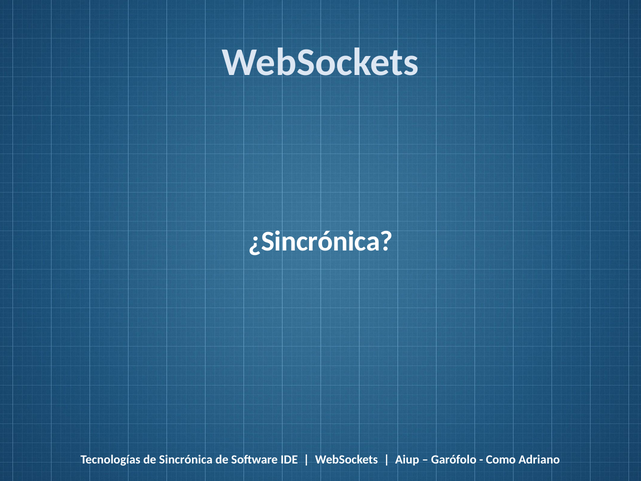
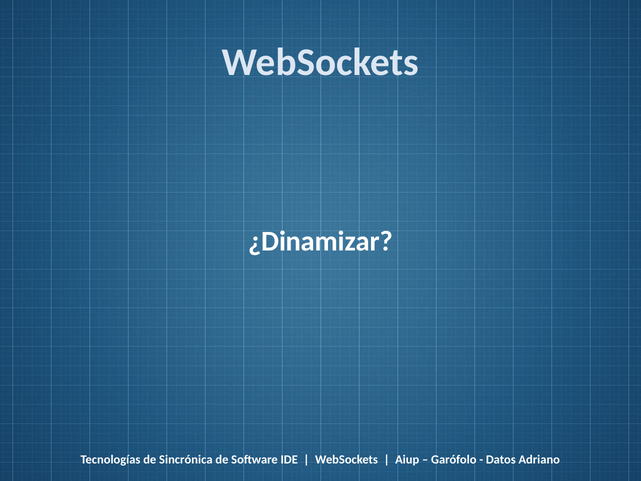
¿Sincrónica: ¿Sincrónica -> ¿Dinamizar
Como: Como -> Datos
